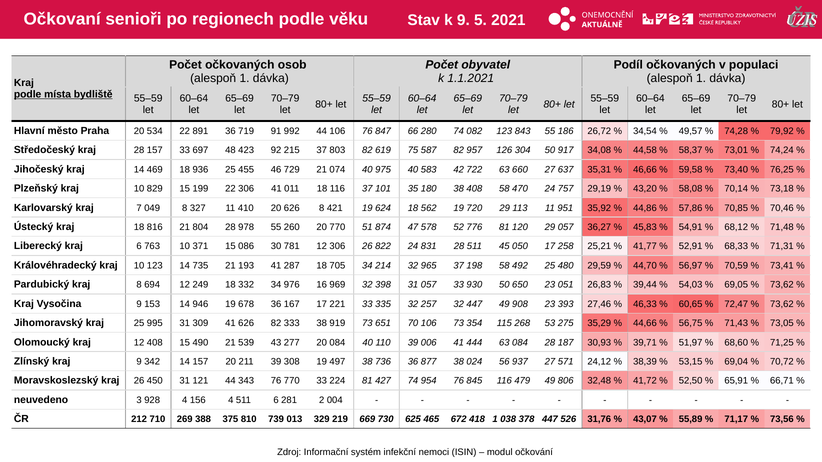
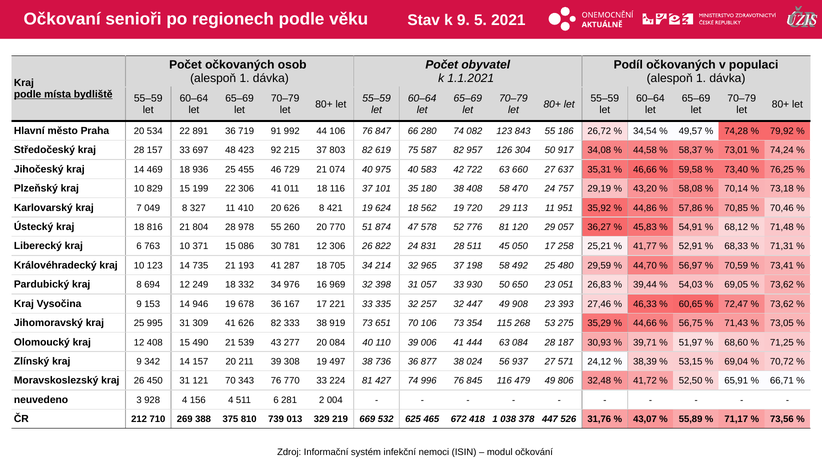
121 44: 44 -> 70
954: 954 -> 996
730: 730 -> 532
